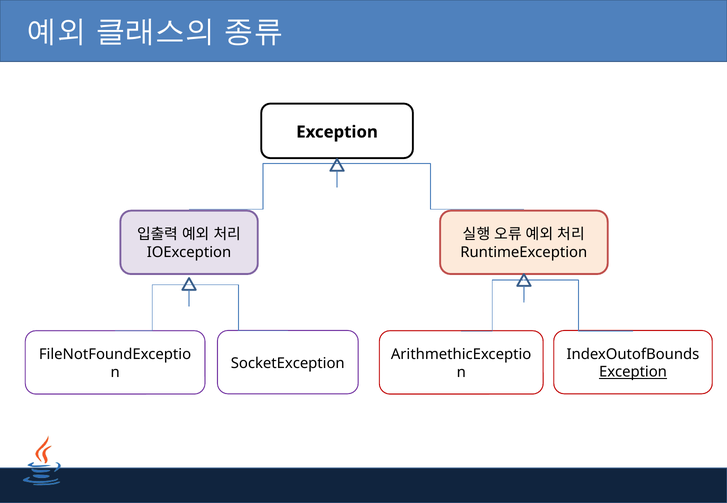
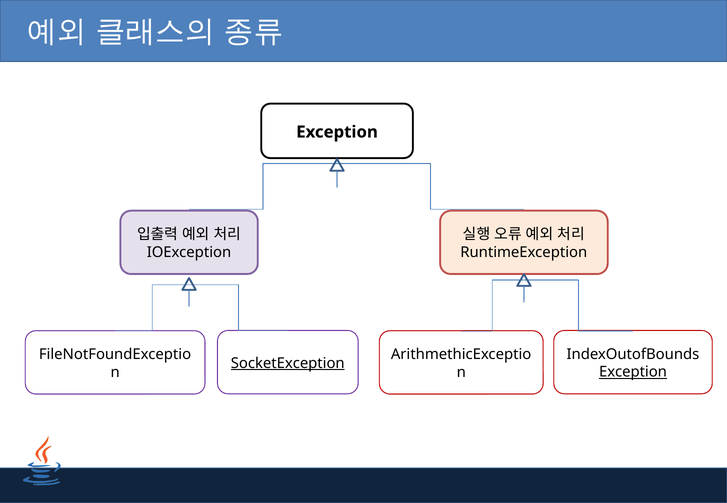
SocketException underline: none -> present
